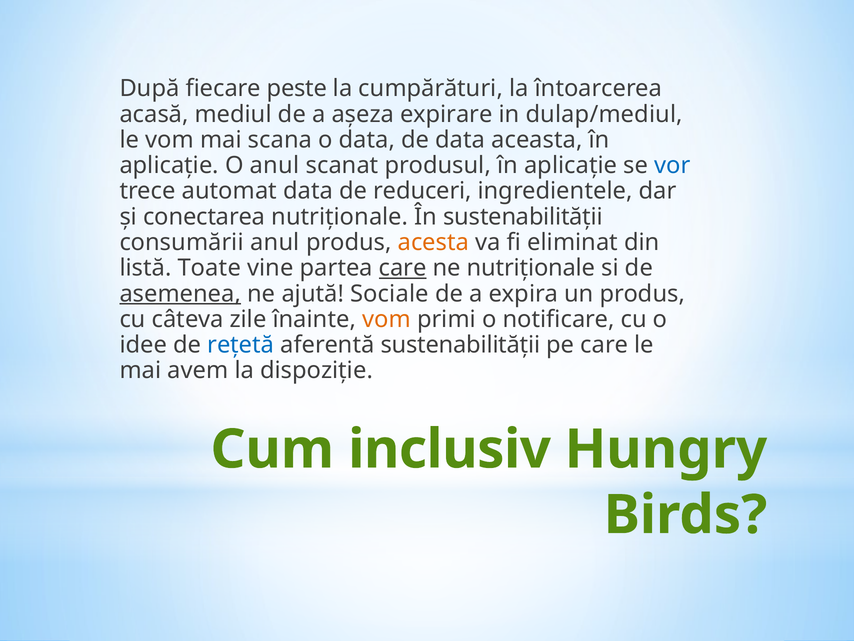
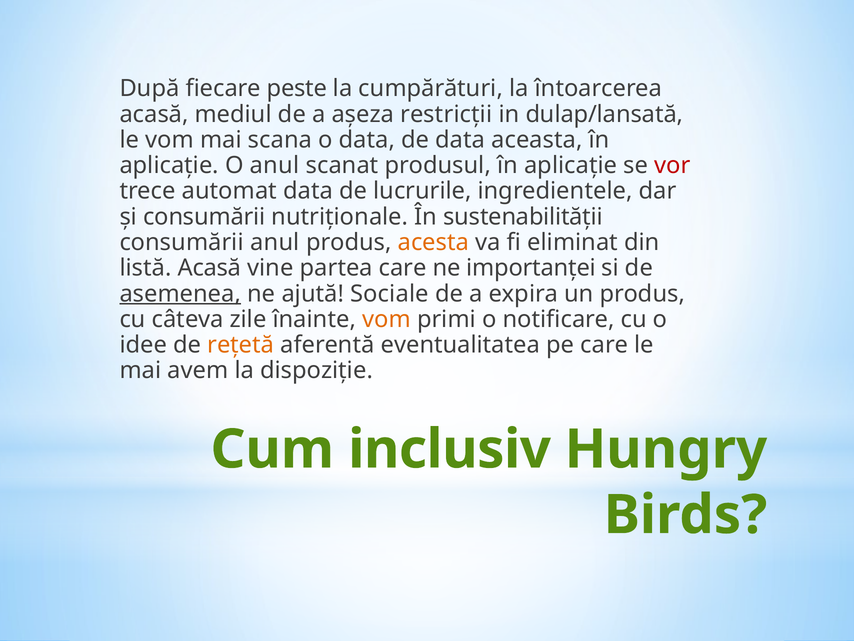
expirare: expirare -> restricții
dulap/mediul: dulap/mediul -> dulap/lansată
vor colour: blue -> red
reduceri: reduceri -> lucrurile
și conectarea: conectarea -> consumării
listă Toate: Toate -> Acasă
care at (403, 268) underline: present -> none
ne nutriționale: nutriționale -> importanței
rețetă colour: blue -> orange
aferentă sustenabilității: sustenabilității -> eventualitatea
